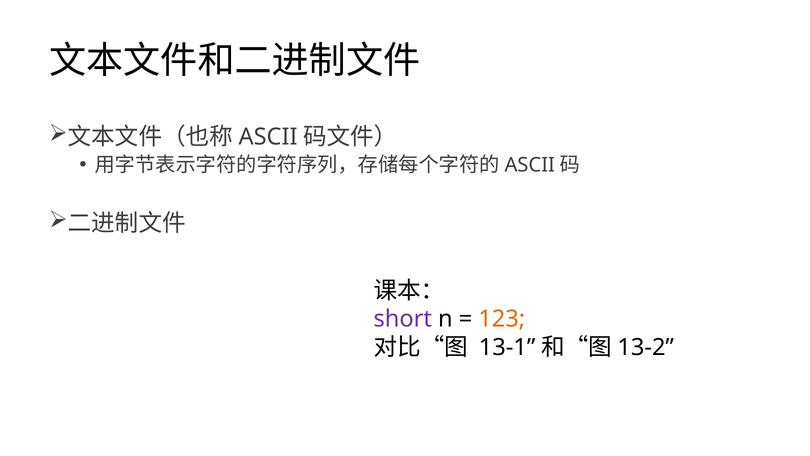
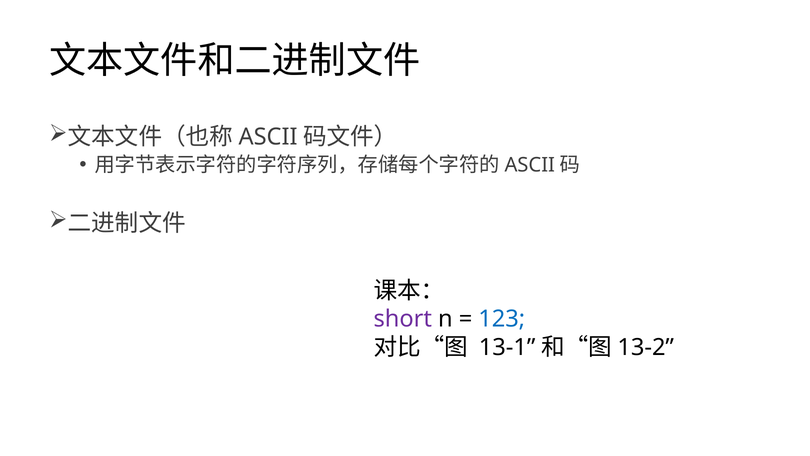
123 colour: orange -> blue
